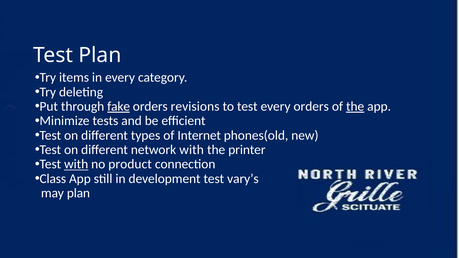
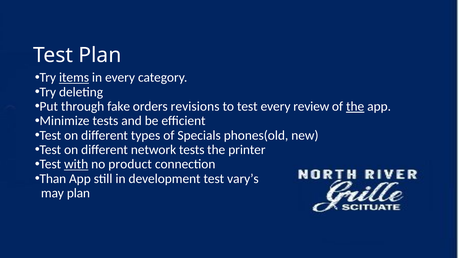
items underline: none -> present
fake underline: present -> none
every orders: orders -> review
Internet: Internet -> Specials
network with: with -> tests
Class: Class -> Than
